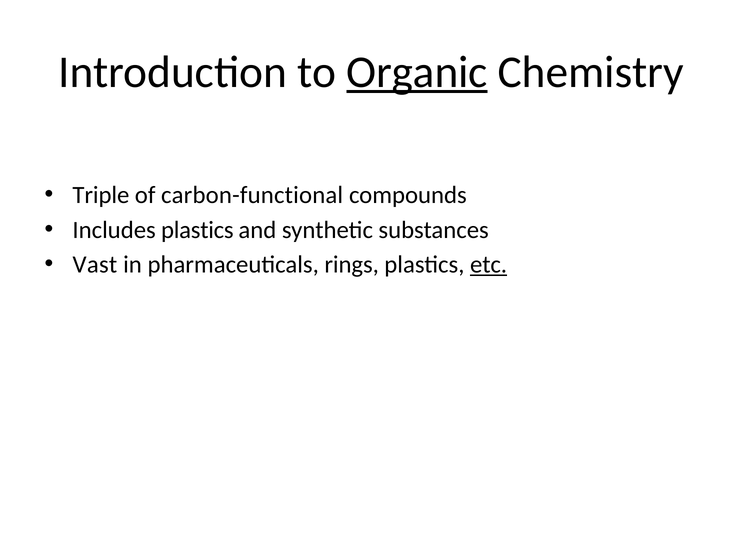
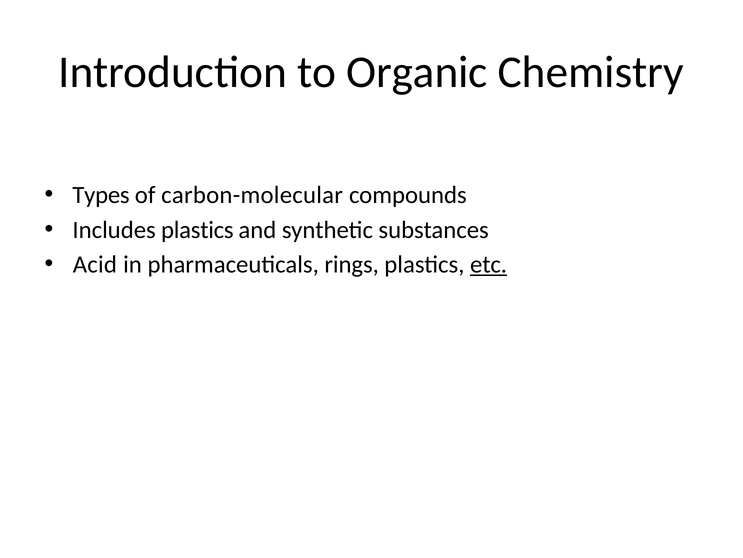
Organic underline: present -> none
Triple: Triple -> Types
carbon-functional: carbon-functional -> carbon-molecular
Vast: Vast -> Acid
